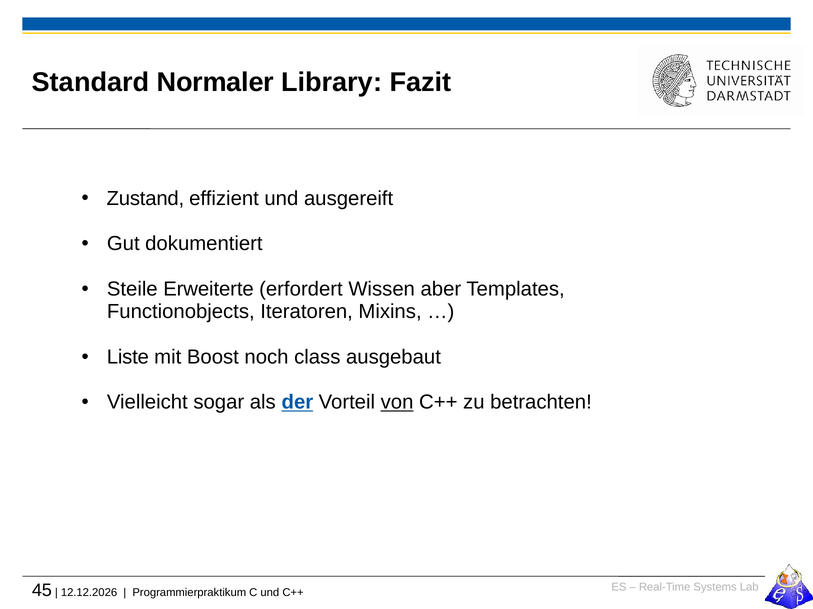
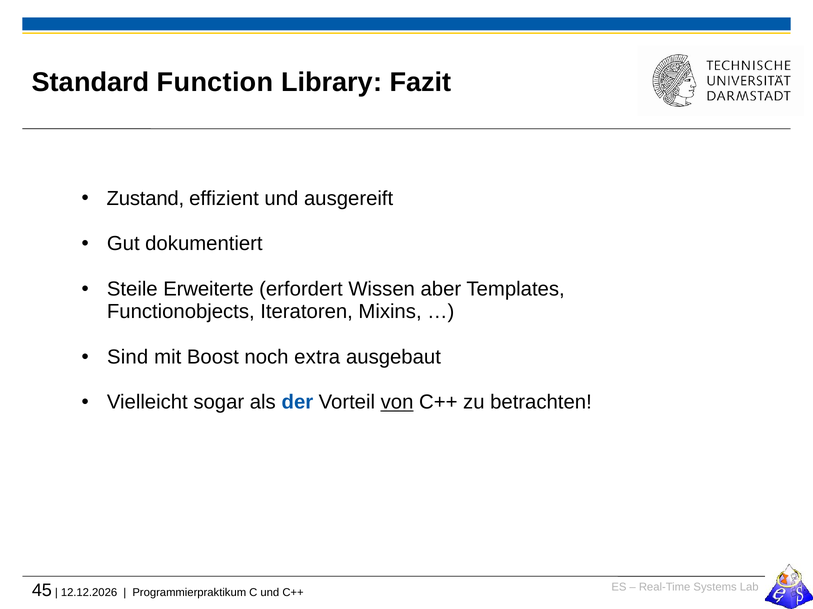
Normaler: Normaler -> Function
Liste: Liste -> Sind
class: class -> extra
der underline: present -> none
